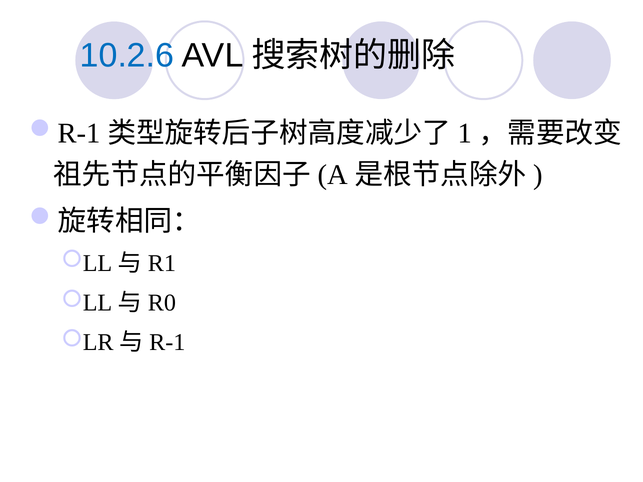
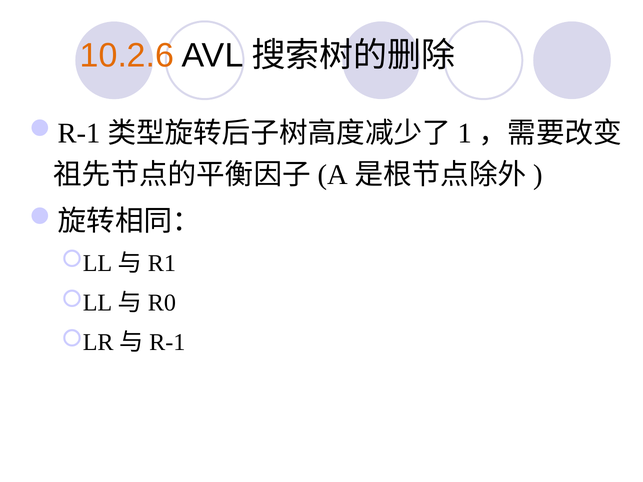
10.2.6 colour: blue -> orange
